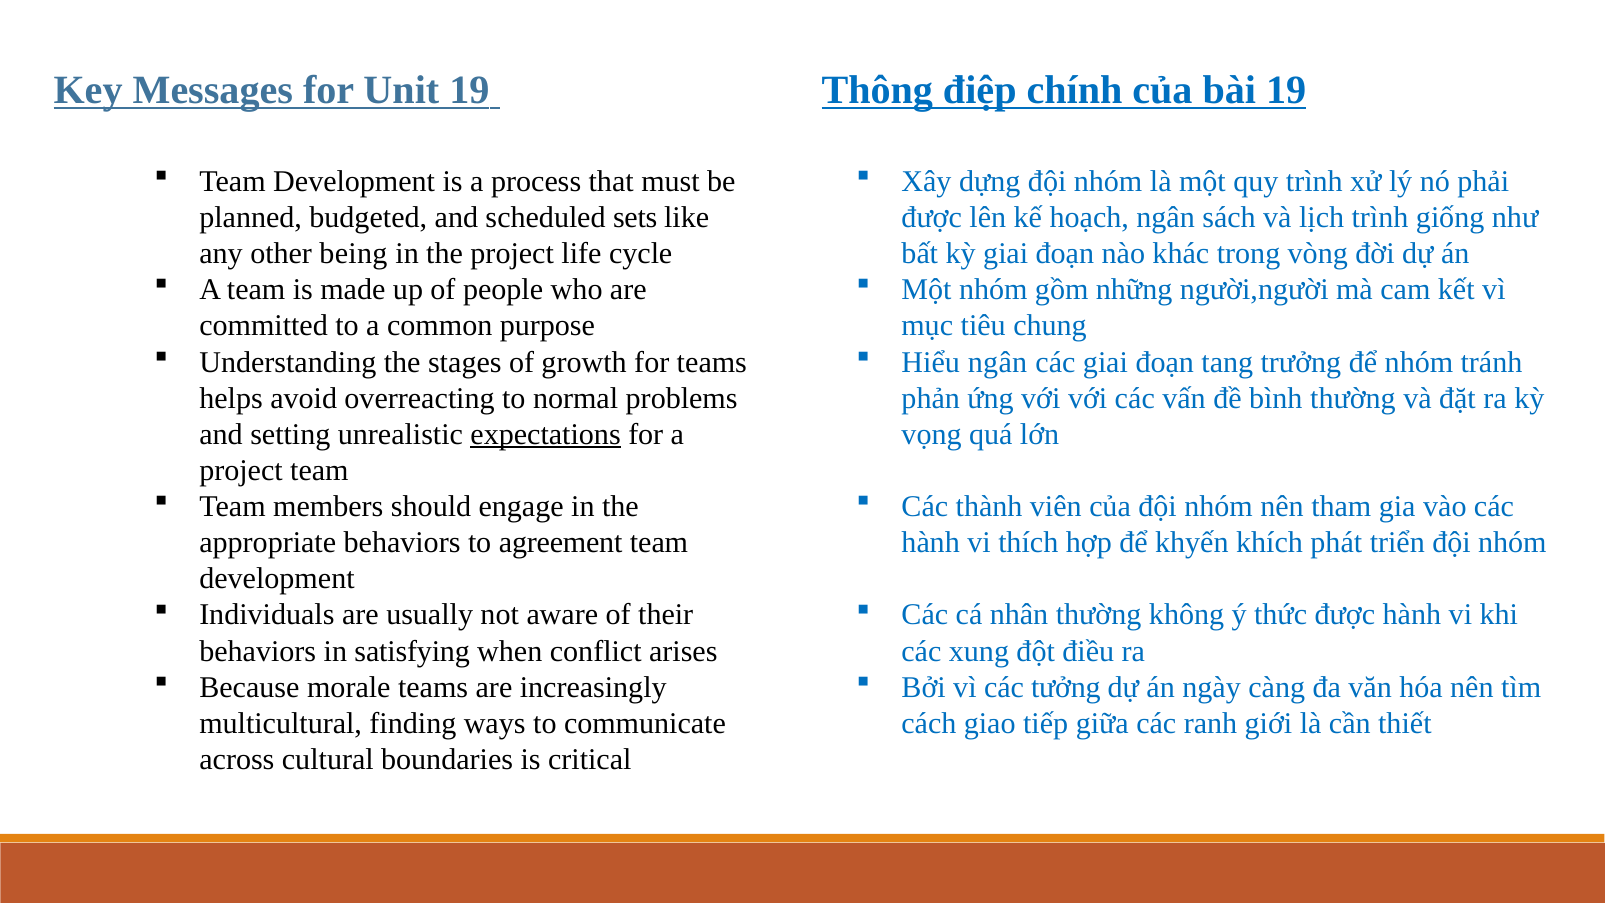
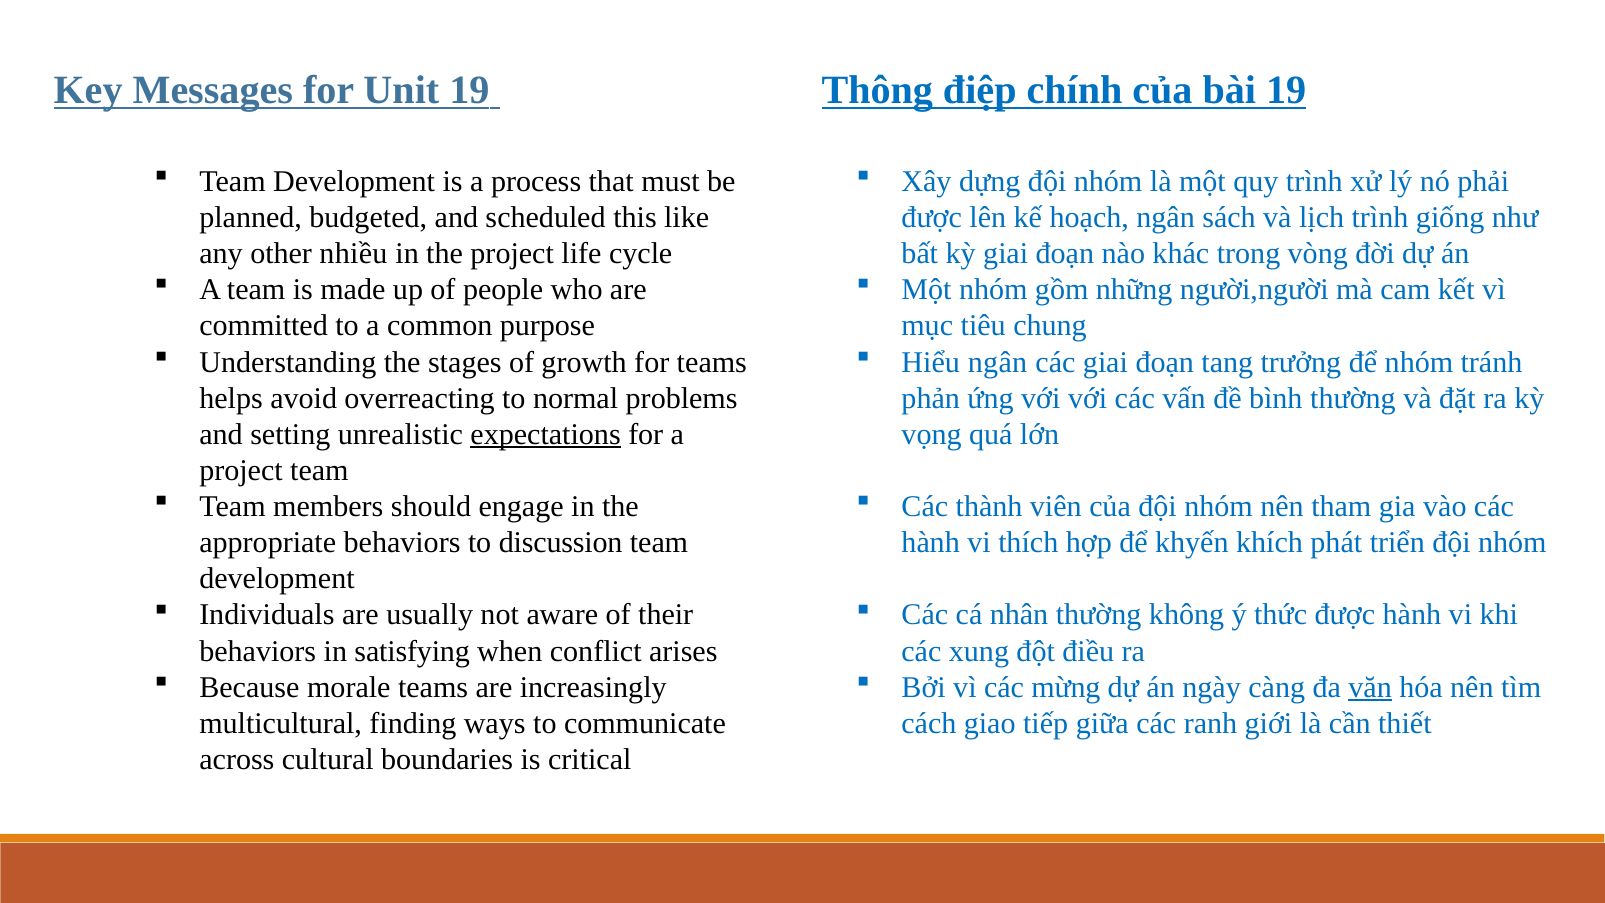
sets: sets -> this
being: being -> nhiều
agreement: agreement -> discussion
tưởng: tưởng -> mừng
văn underline: none -> present
